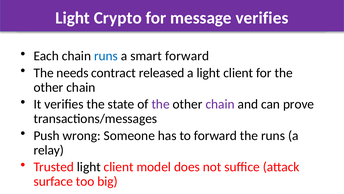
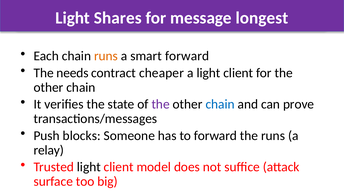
Crypto: Crypto -> Shares
message verifies: verifies -> longest
runs at (106, 56) colour: blue -> orange
released: released -> cheaper
chain at (220, 104) colour: purple -> blue
wrong: wrong -> blocks
